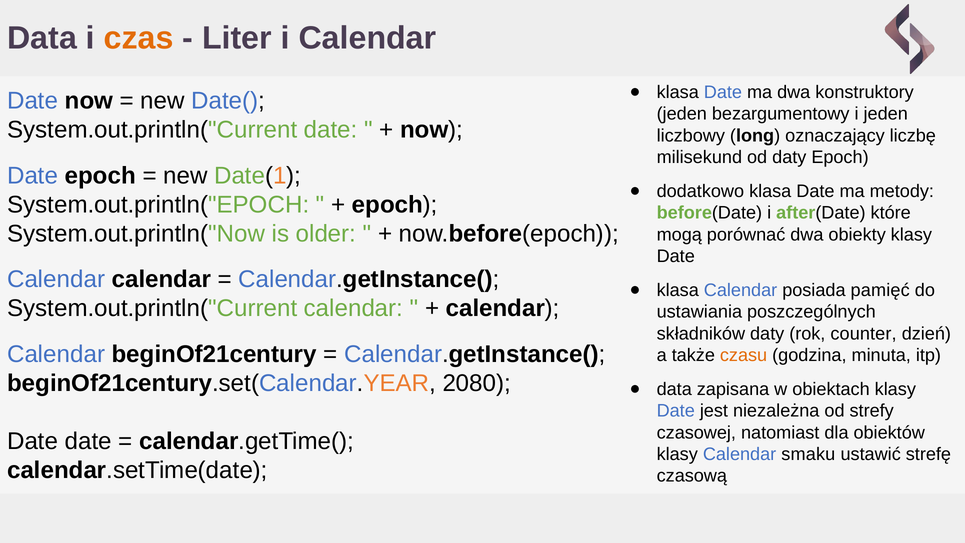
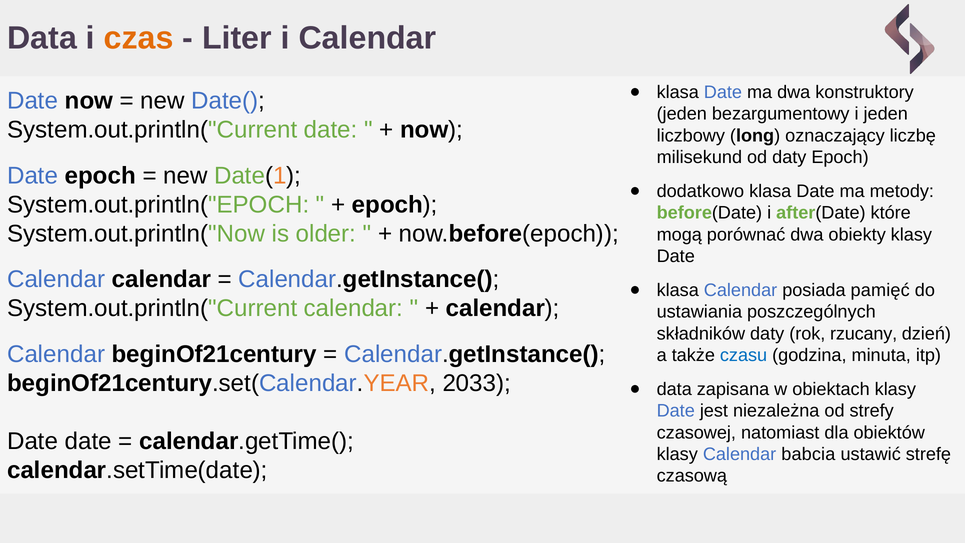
counter: counter -> rzucany
czasu colour: orange -> blue
2080: 2080 -> 2033
smaku: smaku -> babcia
